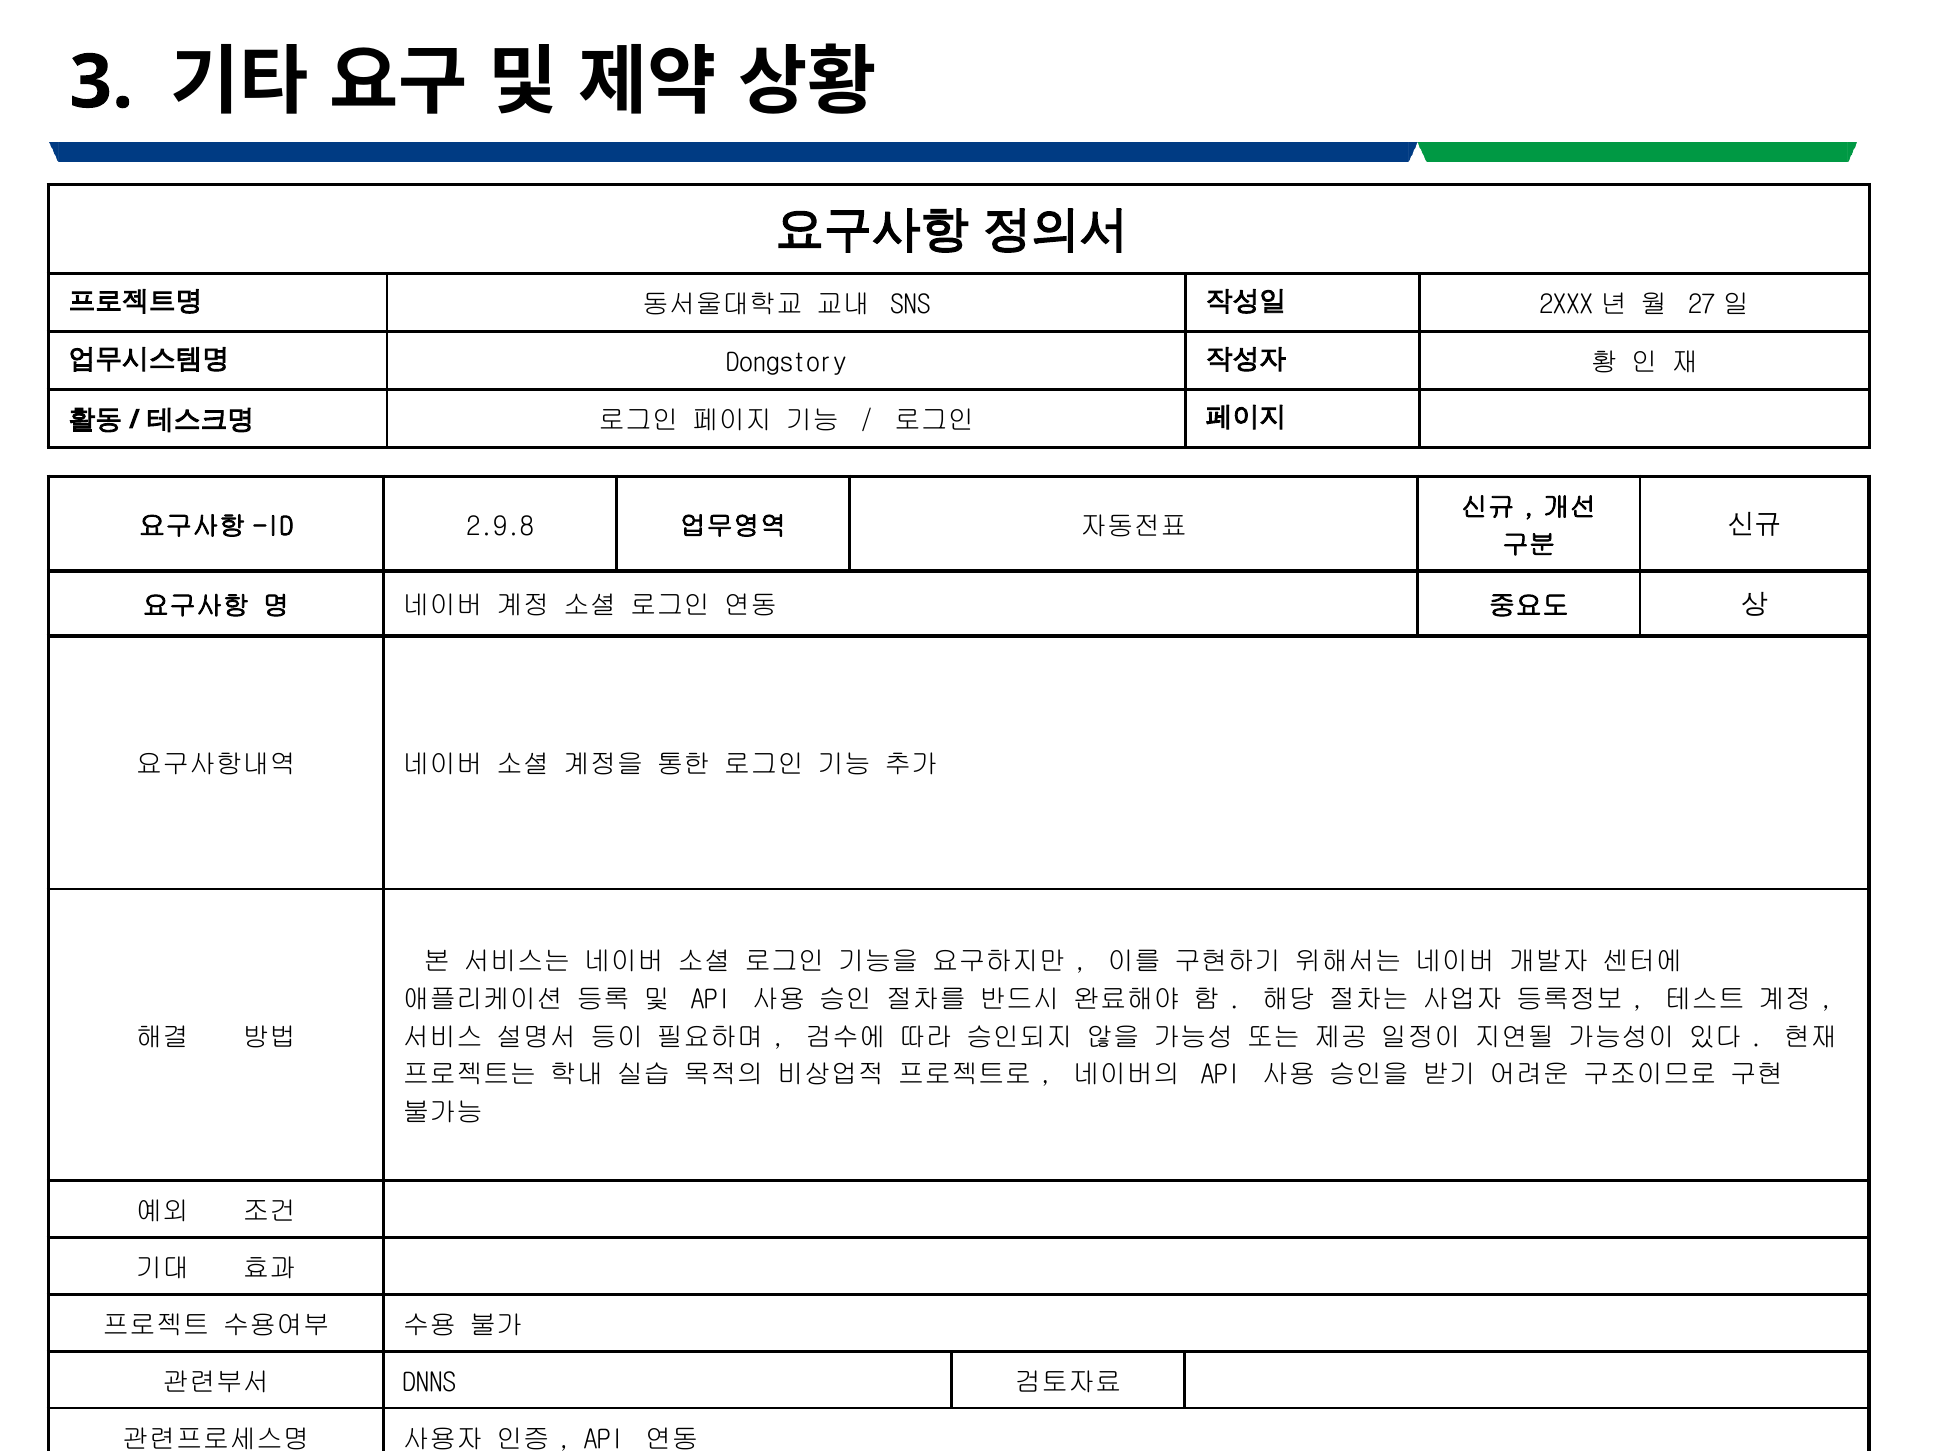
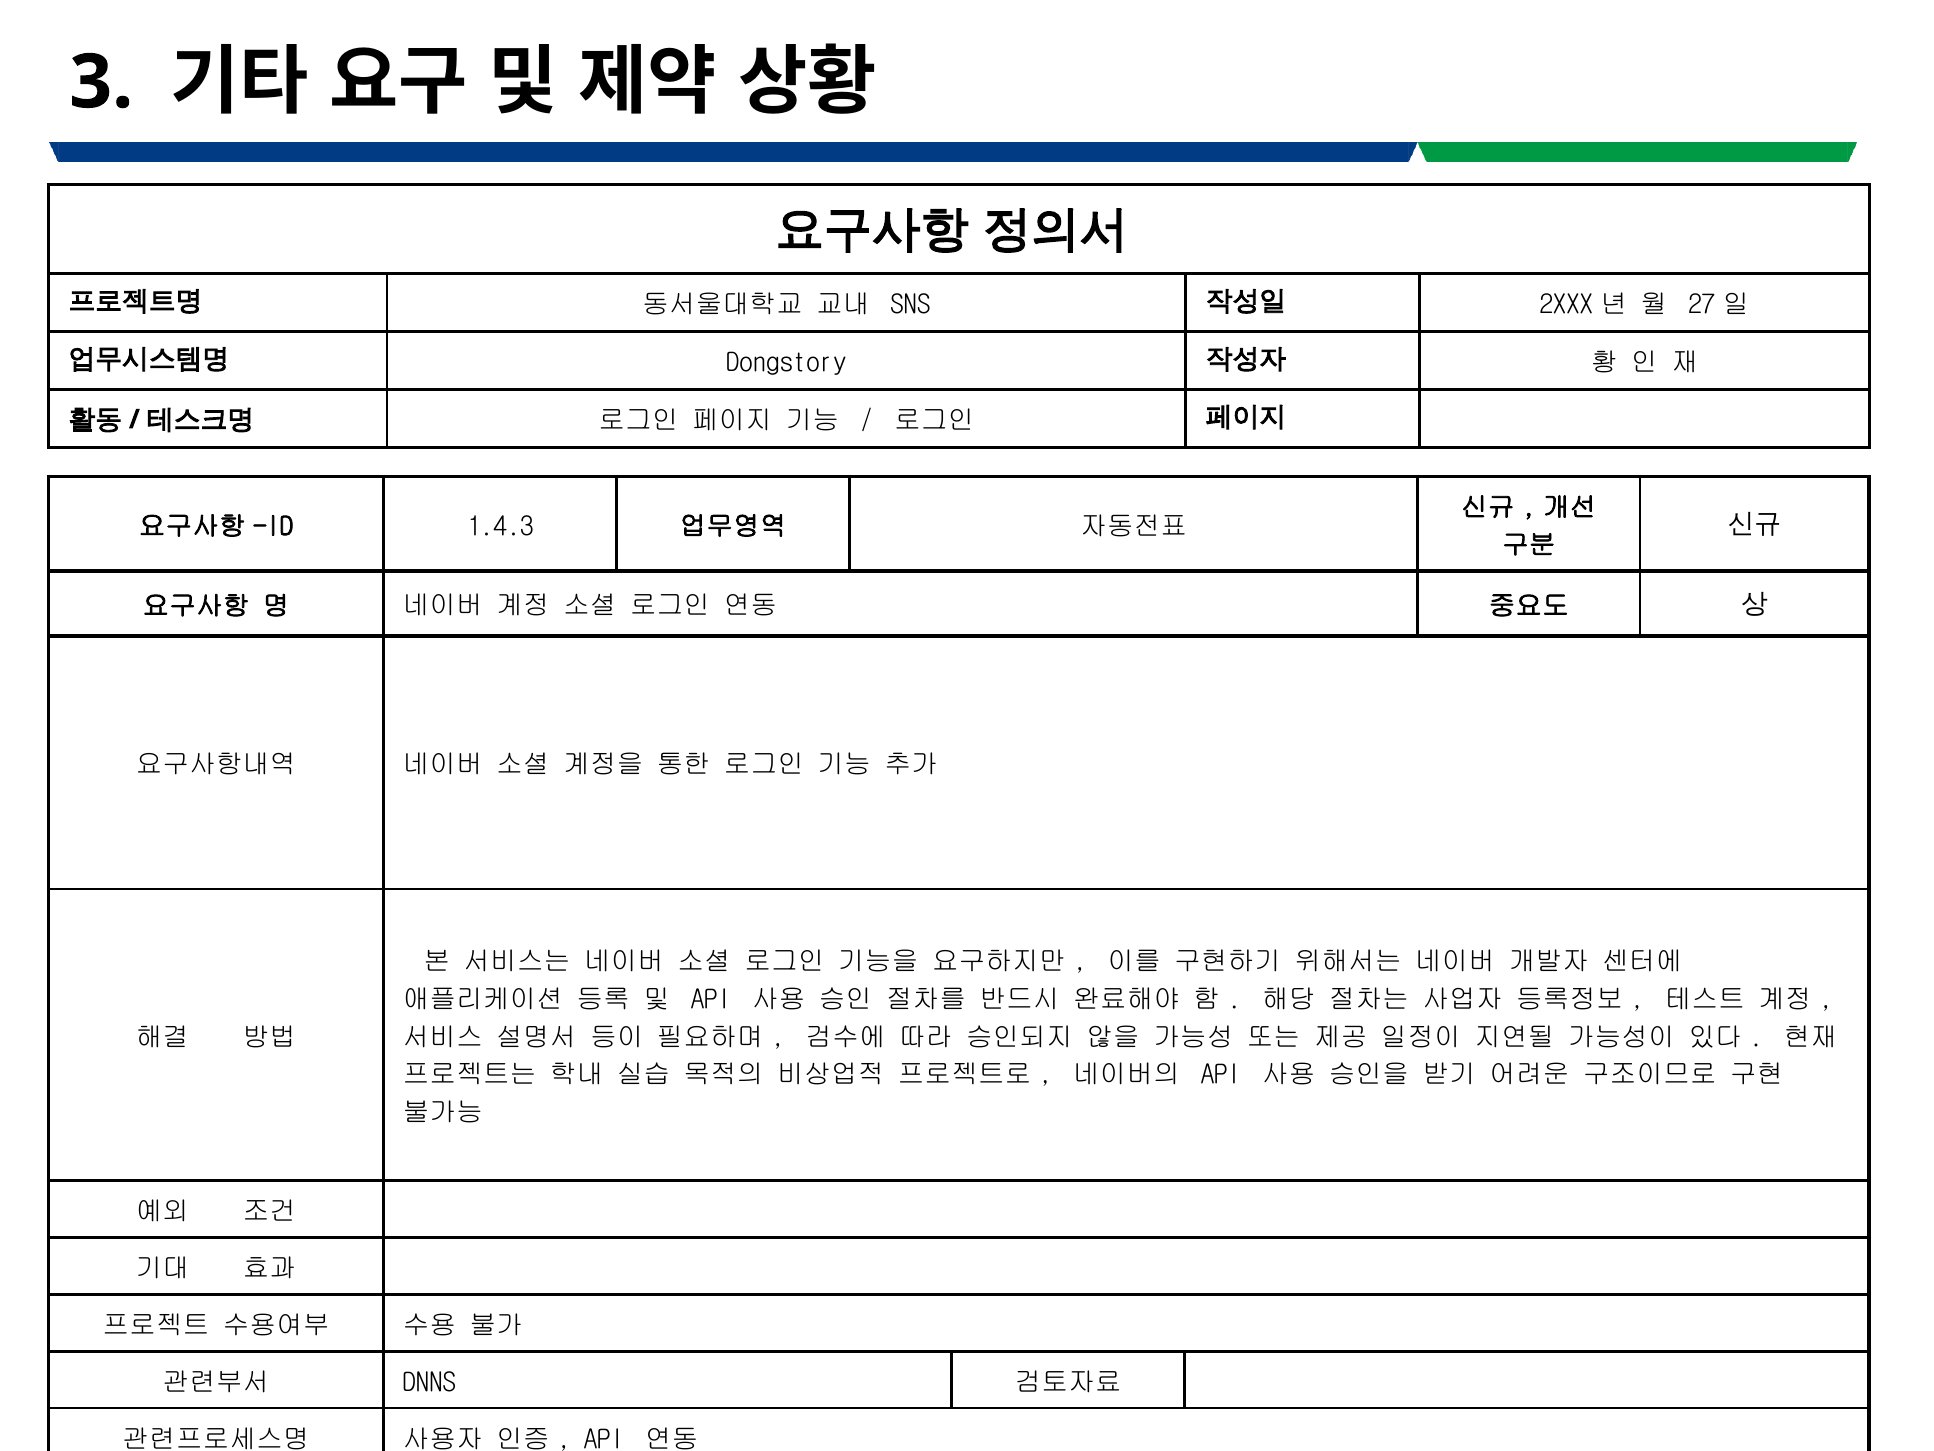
2.9.8: 2.9.8 -> 1.4.3
